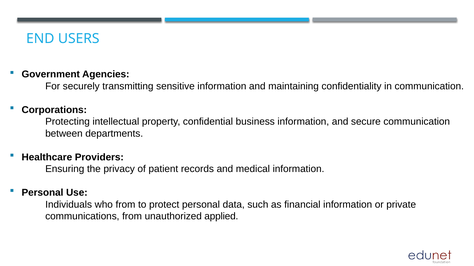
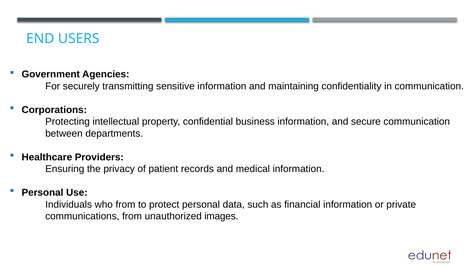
applied: applied -> images
